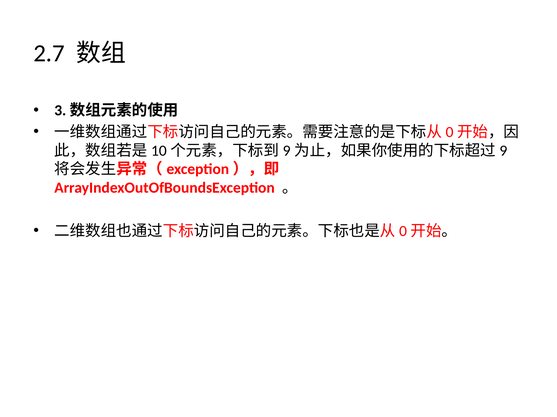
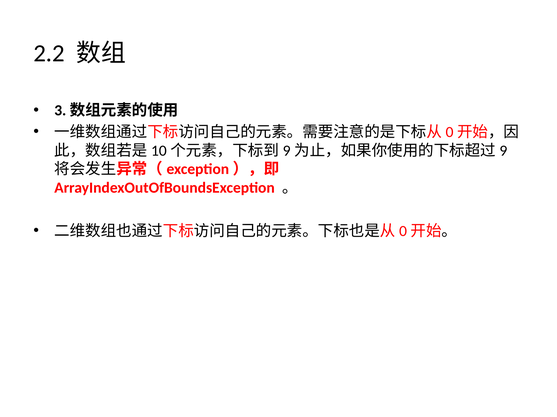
2.7: 2.7 -> 2.2
